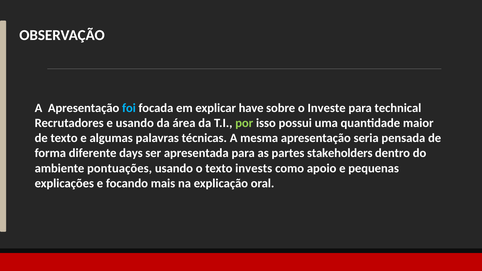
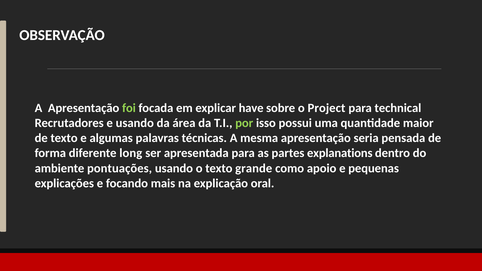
foi colour: light blue -> light green
Investe: Investe -> Project
days: days -> long
stakeholders: stakeholders -> explanations
invests: invests -> grande
